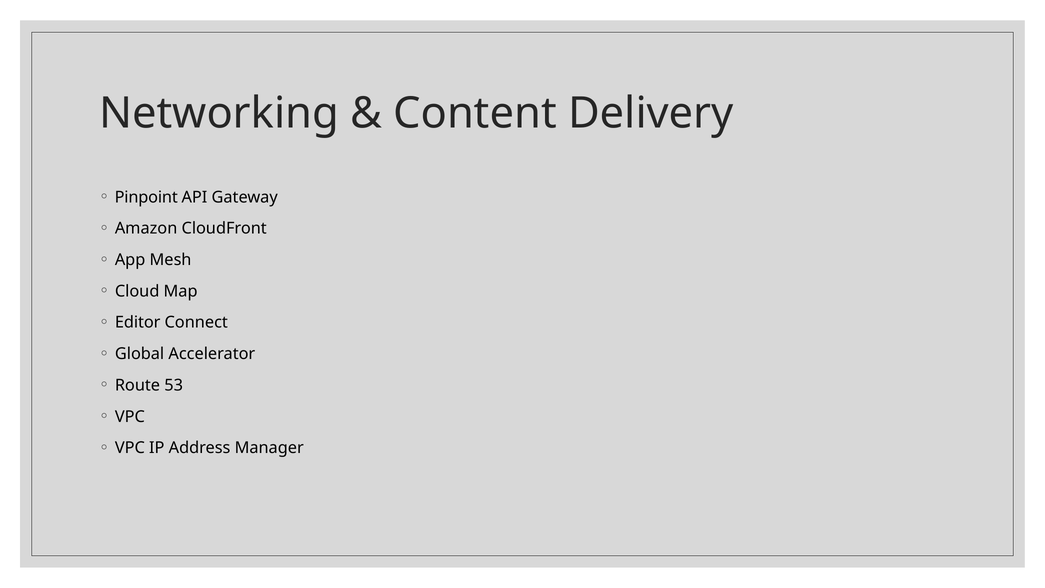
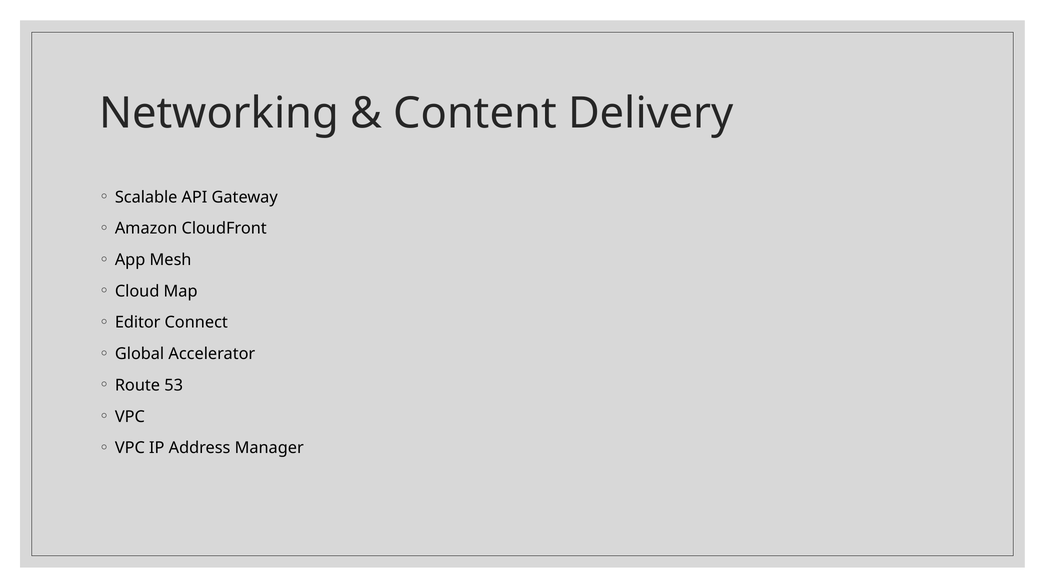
Pinpoint: Pinpoint -> Scalable
